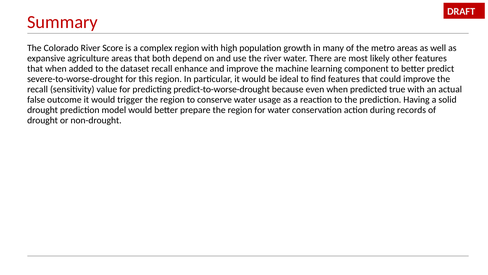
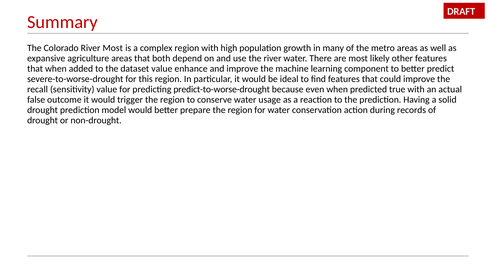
River Score: Score -> Most
dataset recall: recall -> value
